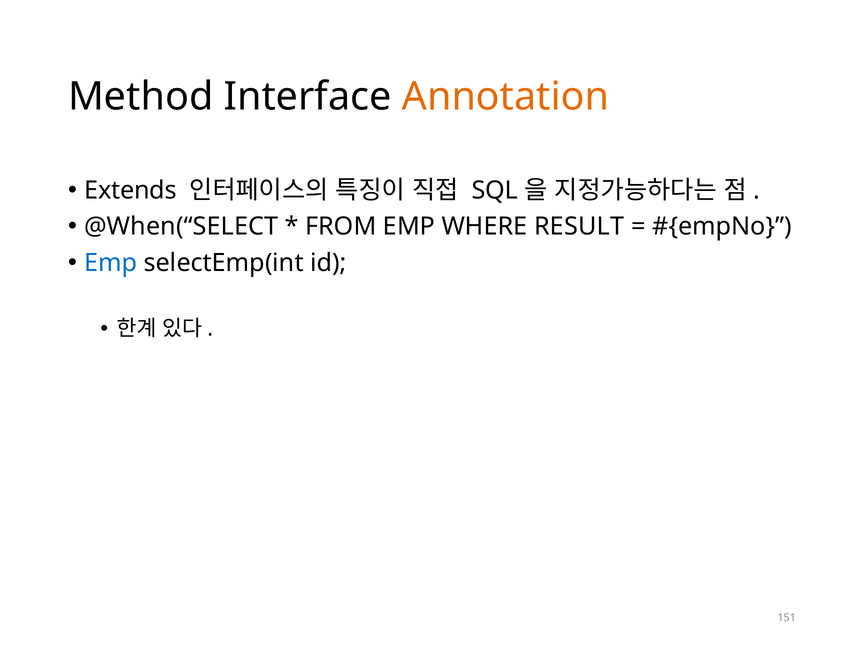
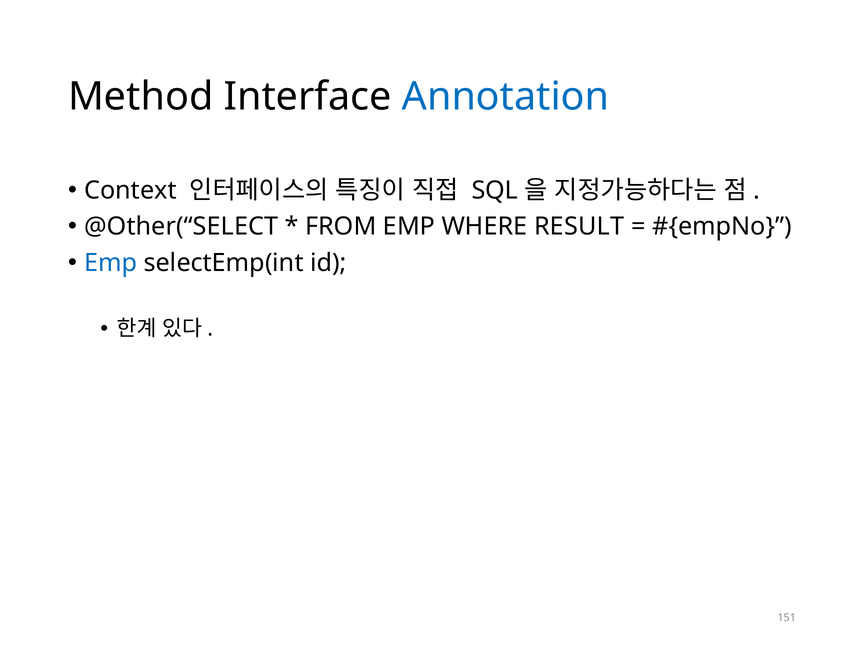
Annotation colour: orange -> blue
Extends: Extends -> Context
@When(“SELECT: @When(“SELECT -> @Other(“SELECT
